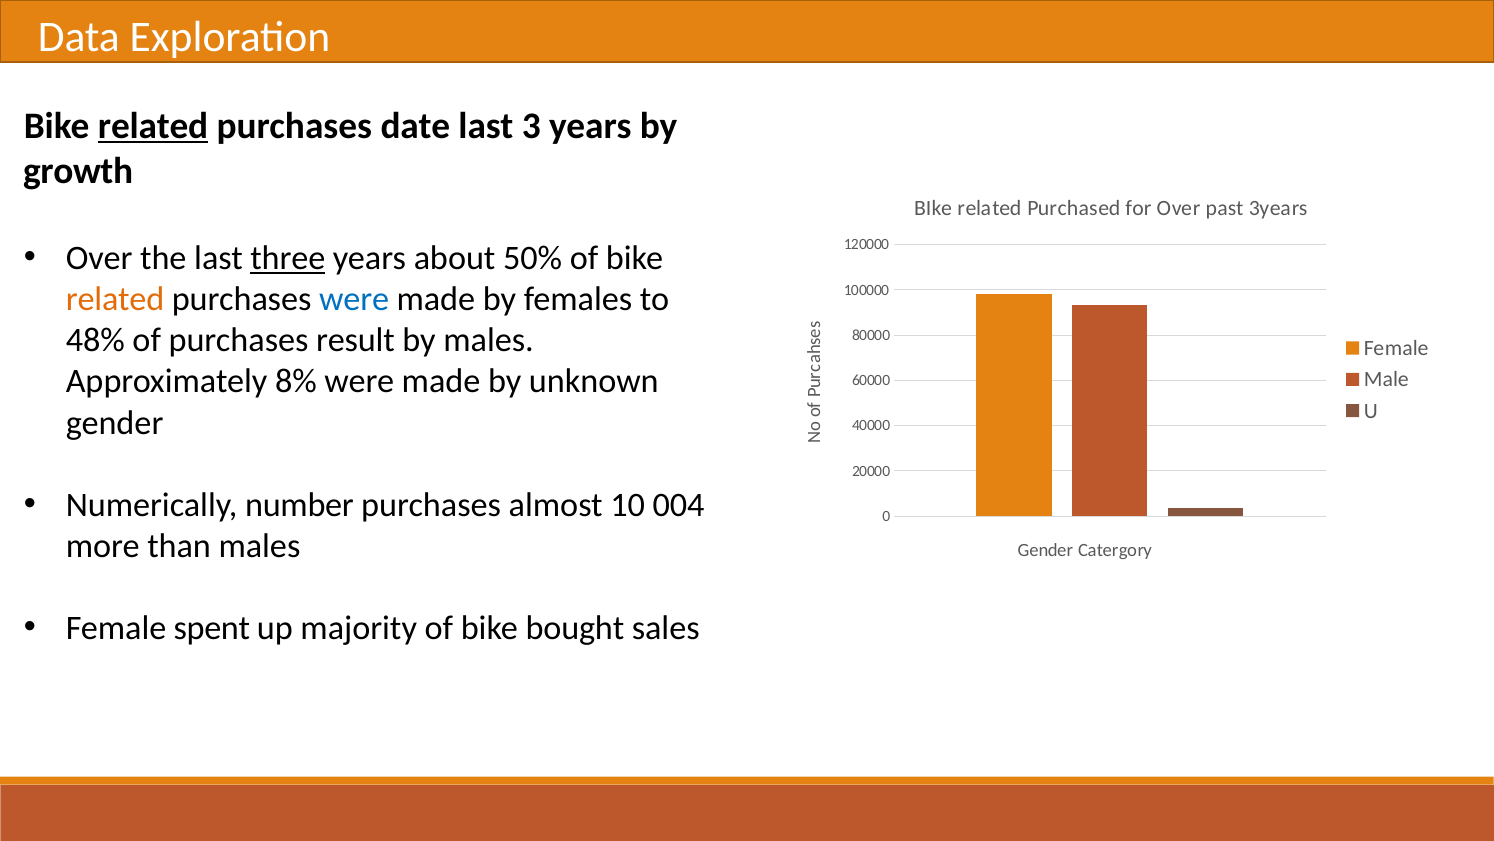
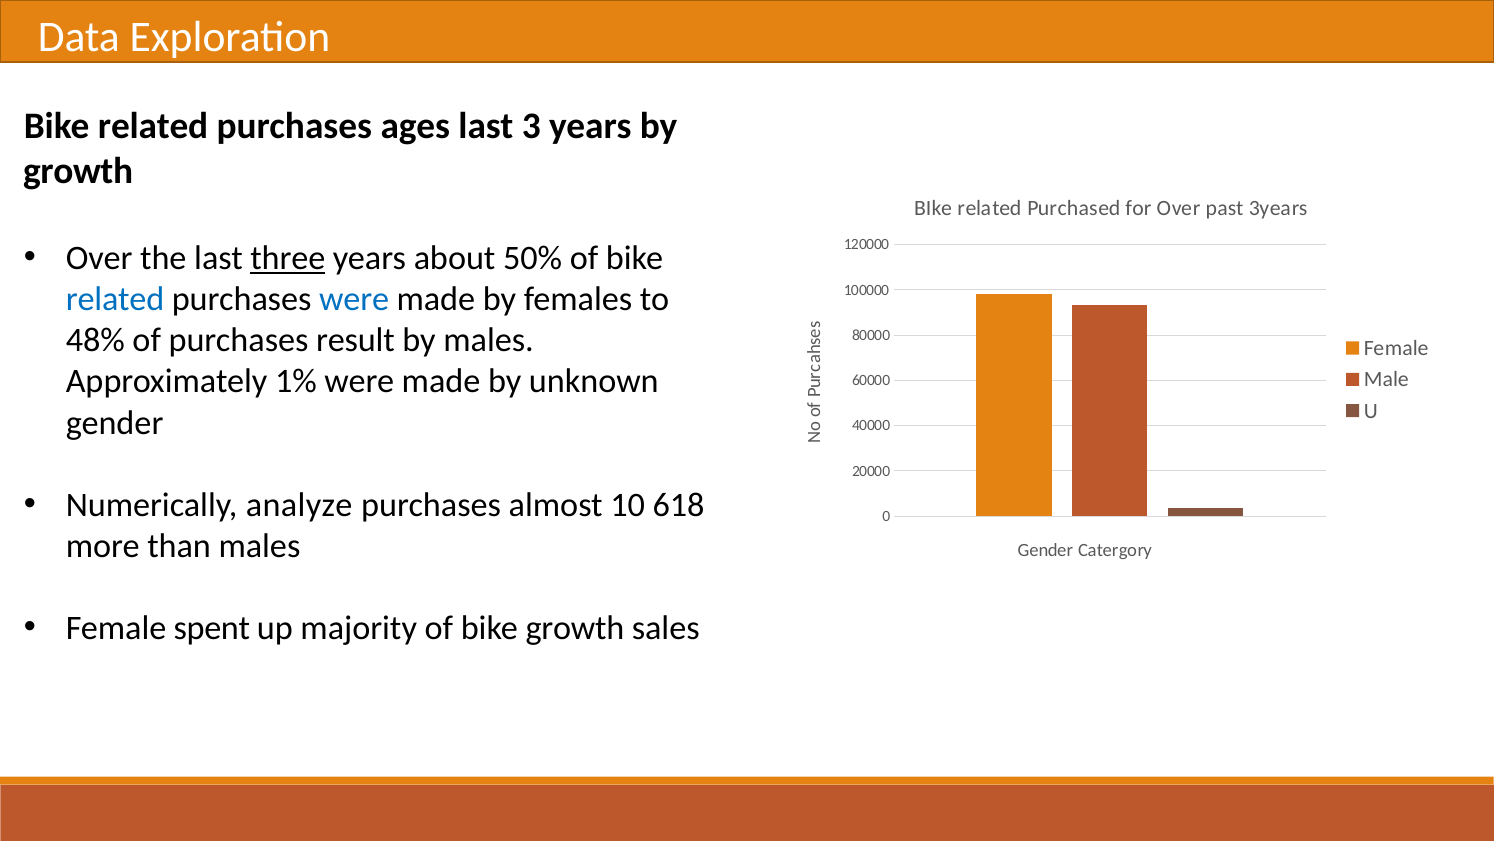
related at (153, 126) underline: present -> none
date: date -> ages
related at (115, 299) colour: orange -> blue
8%: 8% -> 1%
number: number -> analyze
004: 004 -> 618
bike bought: bought -> growth
